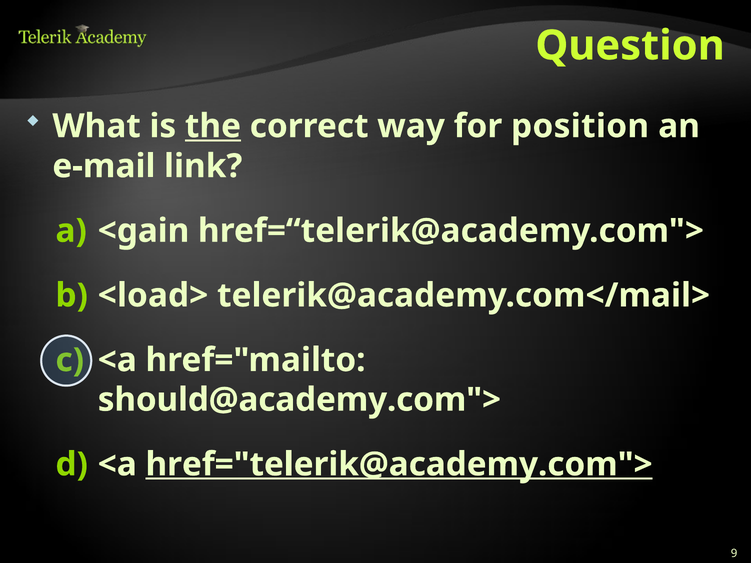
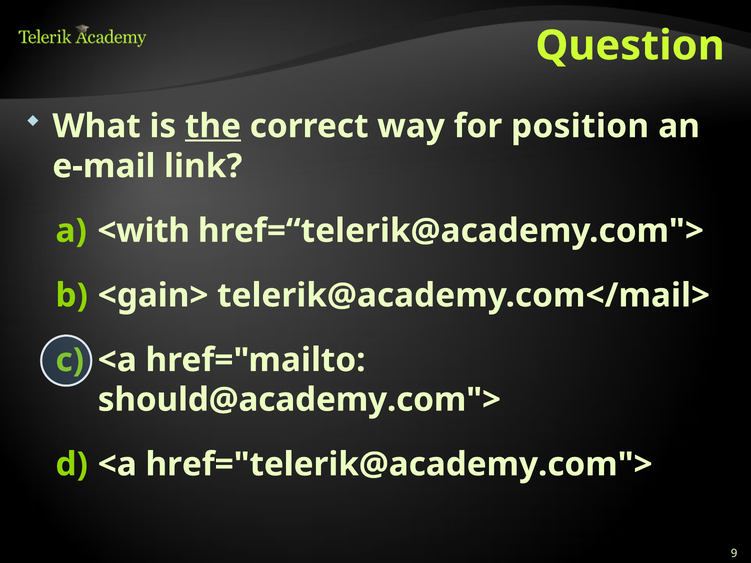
<gain: <gain -> <with
<load>: <load> -> <gain>
href="telerik@academy.com"> underline: present -> none
